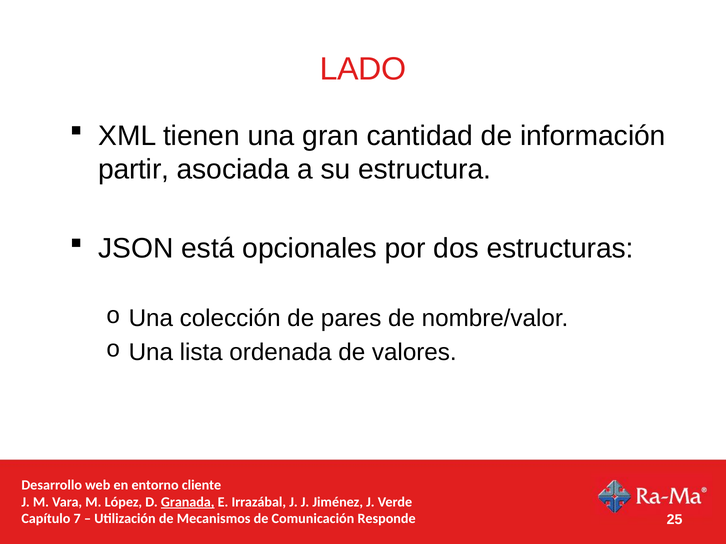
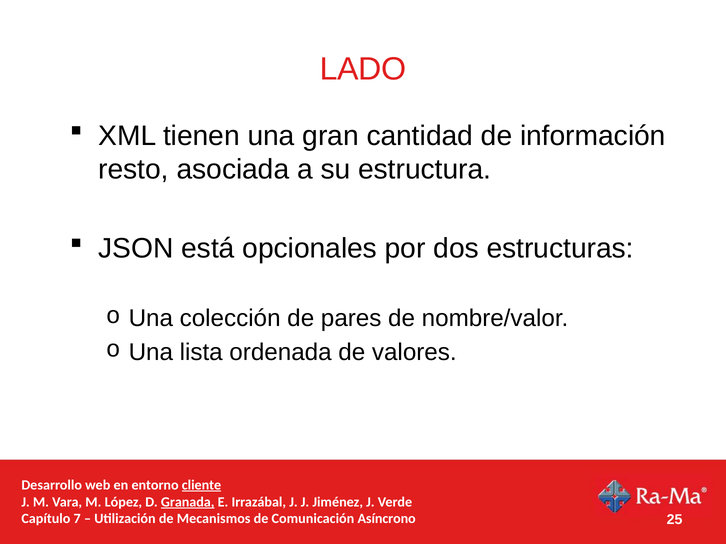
partir: partir -> resto
cliente underline: none -> present
Responde: Responde -> Asíncrono
